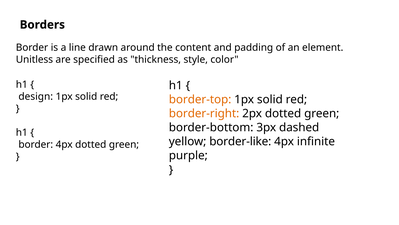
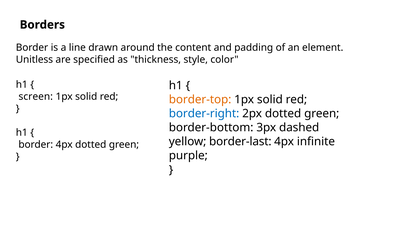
design: design -> screen
border-right colour: orange -> blue
border-like: border-like -> border-last
